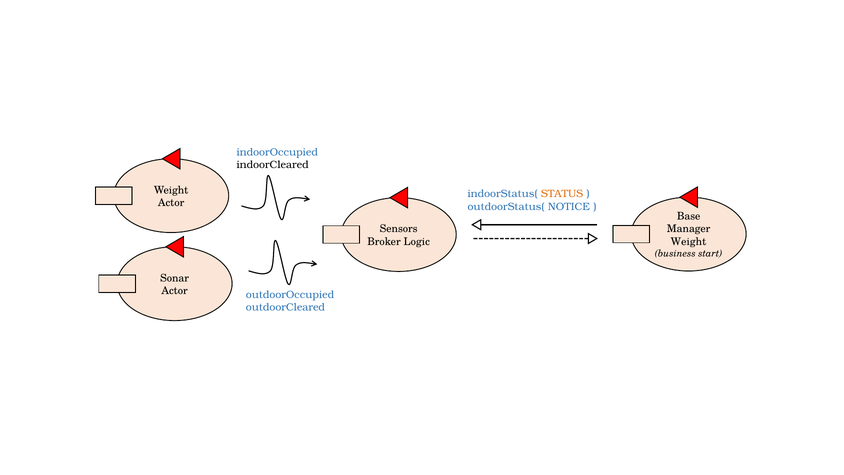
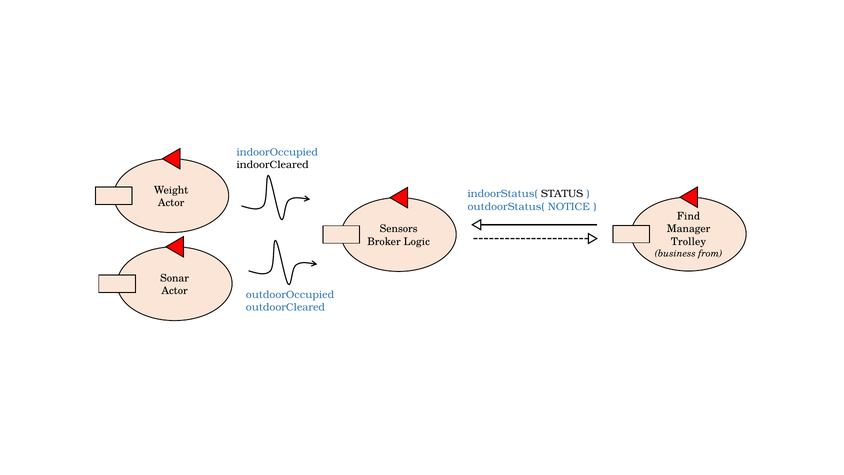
STATUS colour: orange -> black
Base: Base -> Find
Weight at (689, 242): Weight -> Trolley
start: start -> from
